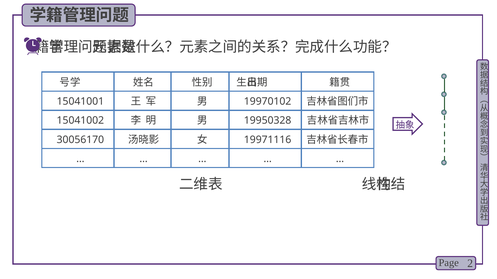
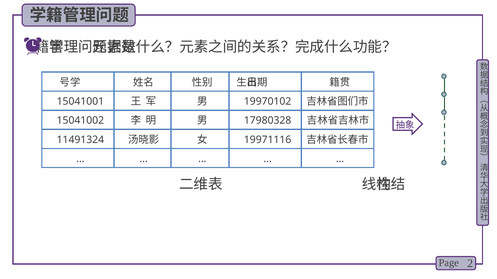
19950328: 19950328 -> 17980328
30056170: 30056170 -> 11491324
